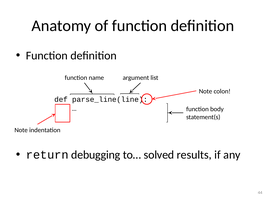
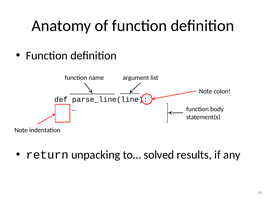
debugging: debugging -> unpacking
